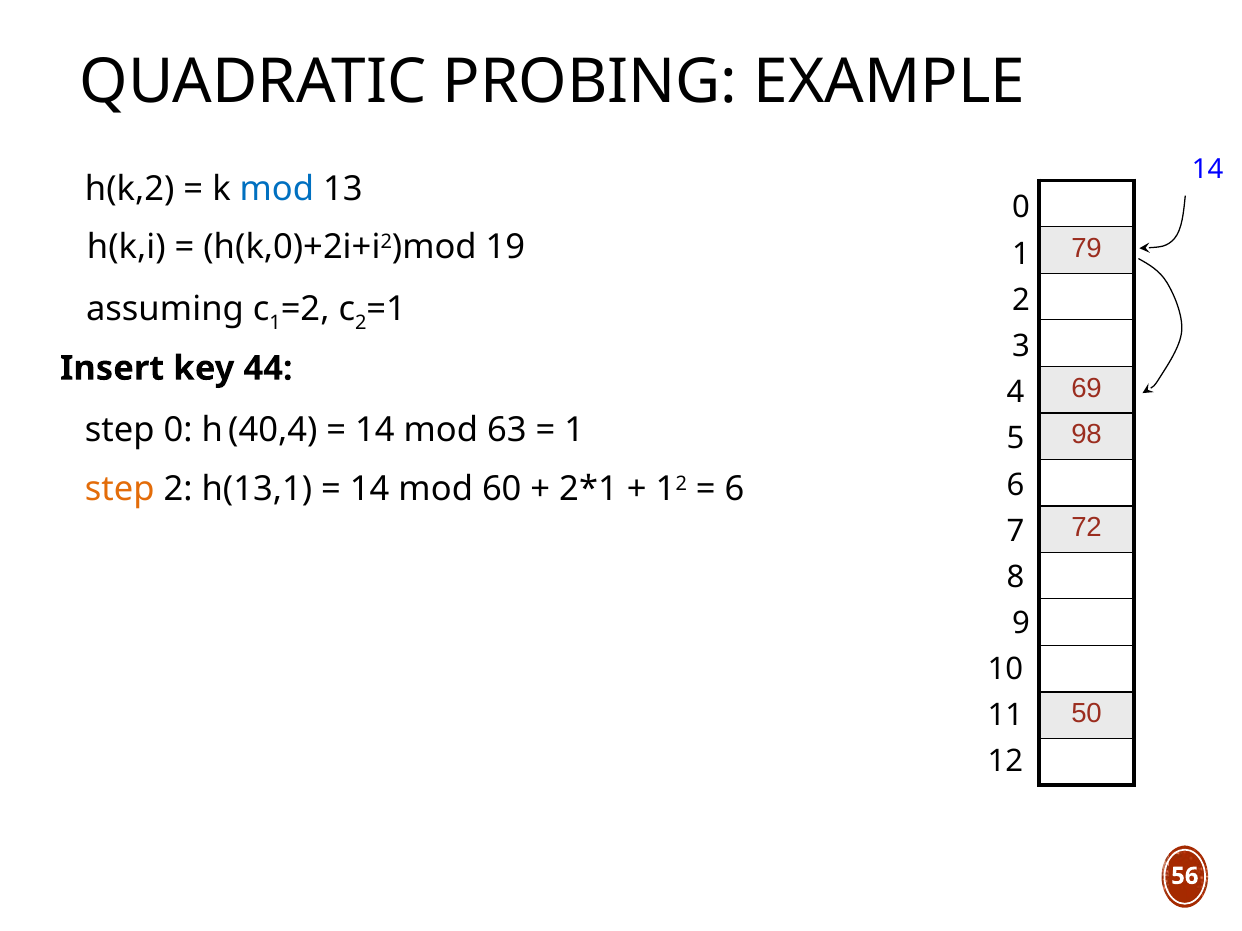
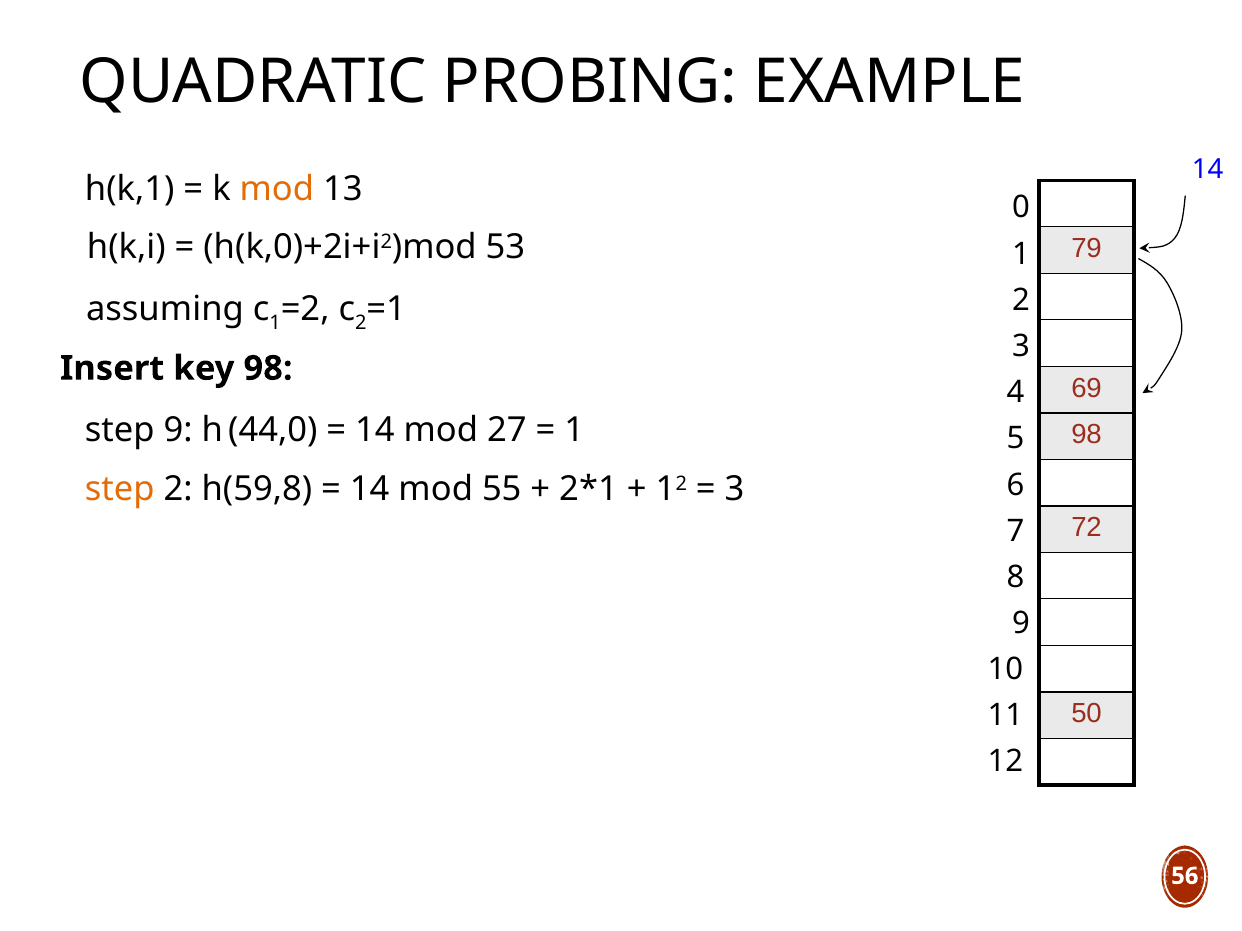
h(k,2: h(k,2 -> h(k,1
mod at (277, 190) colour: blue -> orange
19: 19 -> 53
key 44: 44 -> 98
step 0: 0 -> 9
40,4: 40,4 -> 44,0
63: 63 -> 27
h(13,1: h(13,1 -> h(59,8
60: 60 -> 55
6 at (734, 490): 6 -> 3
